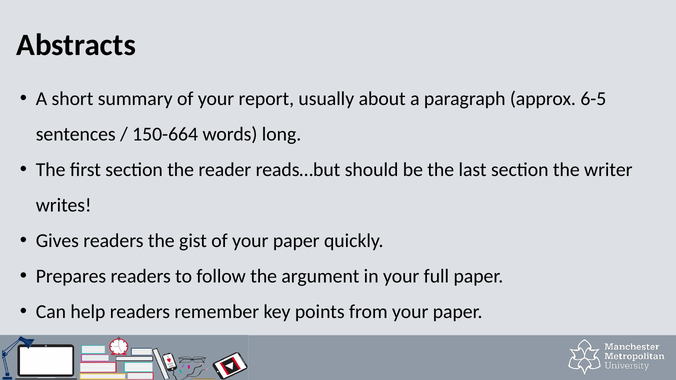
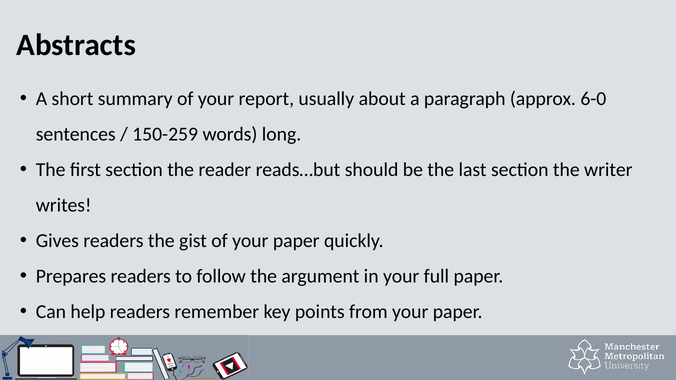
6-5: 6-5 -> 6-0
150-664: 150-664 -> 150-259
